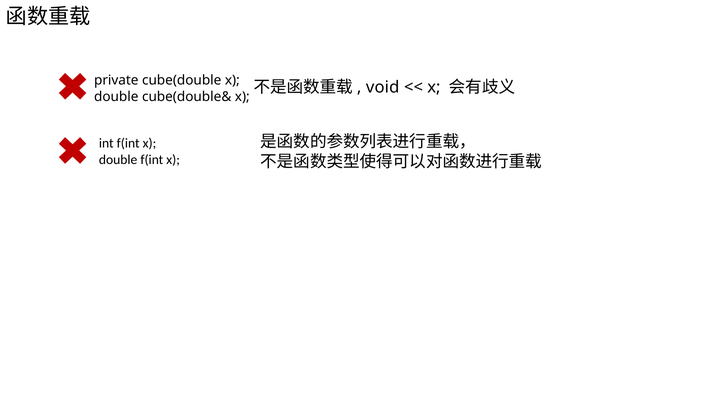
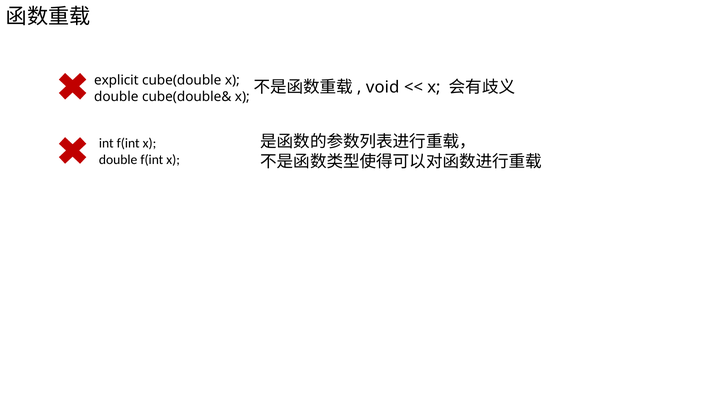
private: private -> explicit
